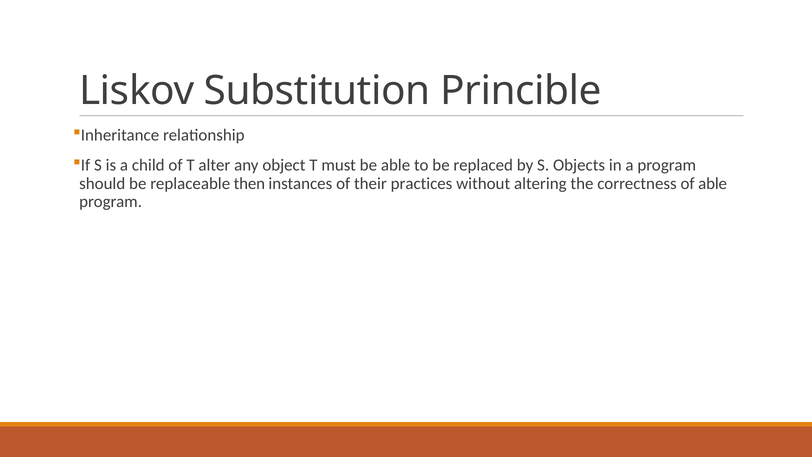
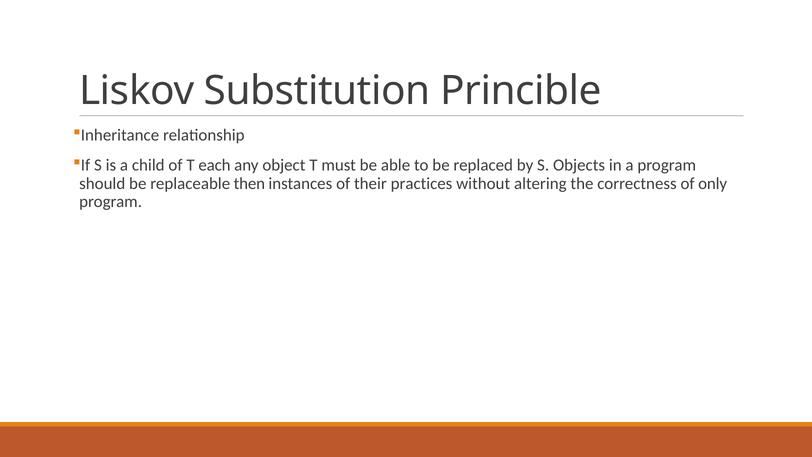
alter: alter -> each
of able: able -> only
